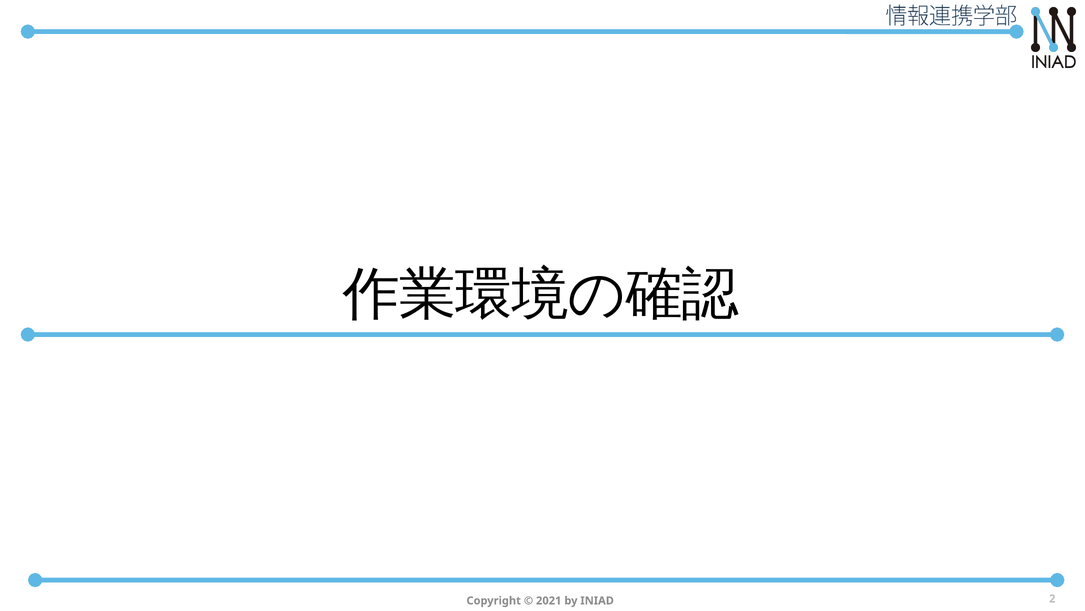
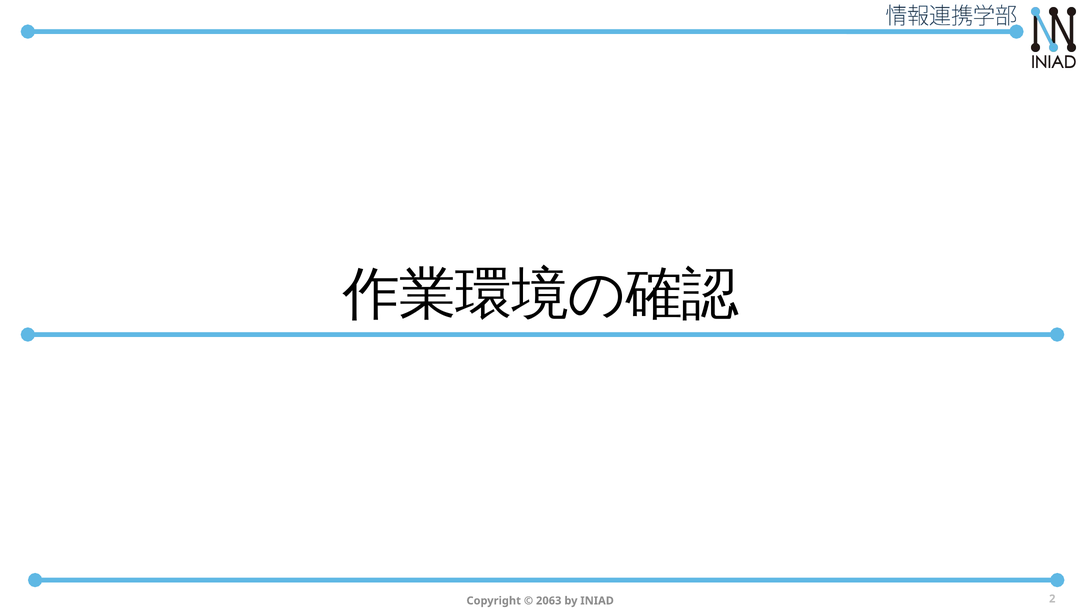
2021: 2021 -> 2063
